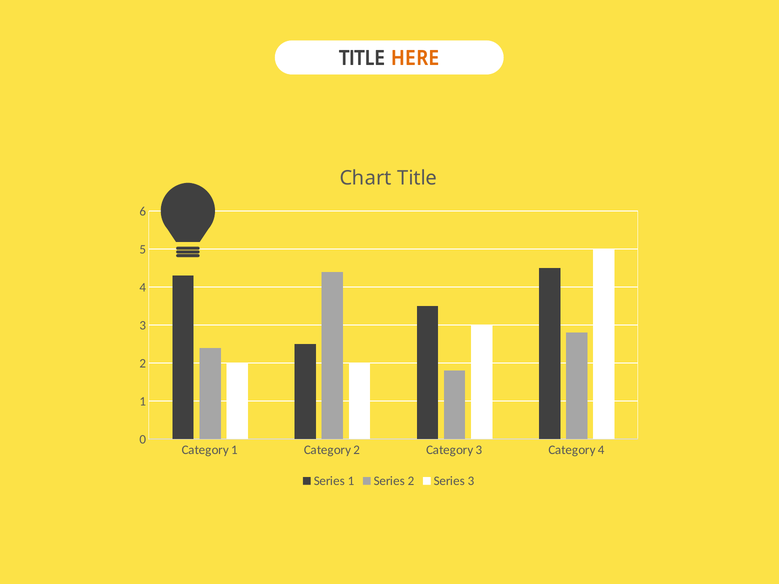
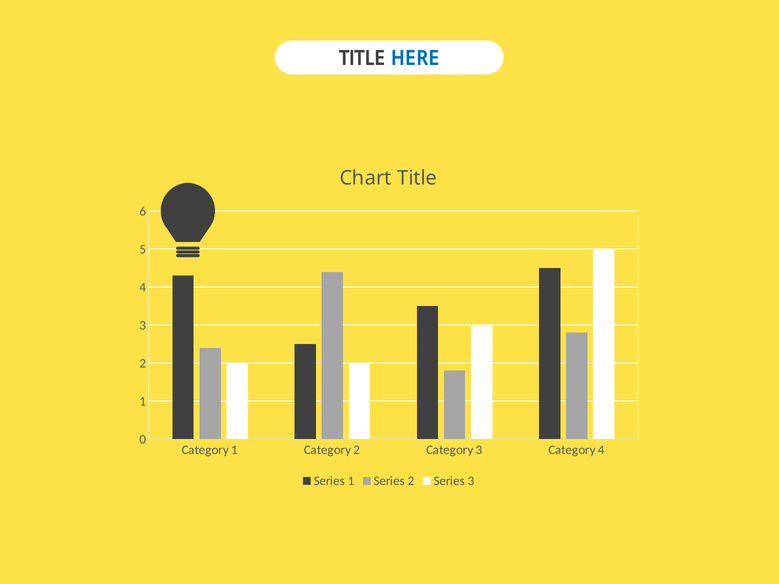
HERE colour: orange -> blue
